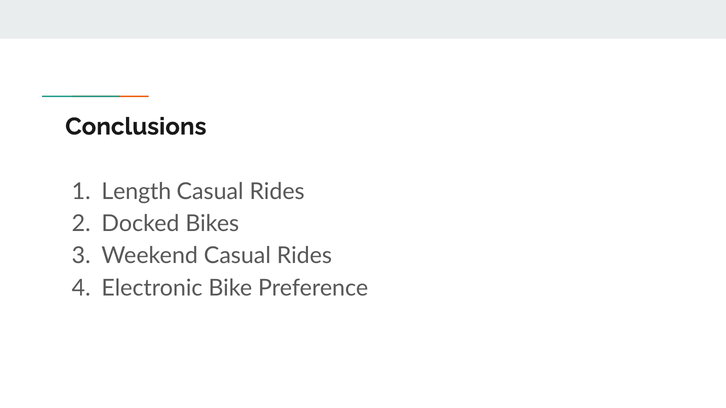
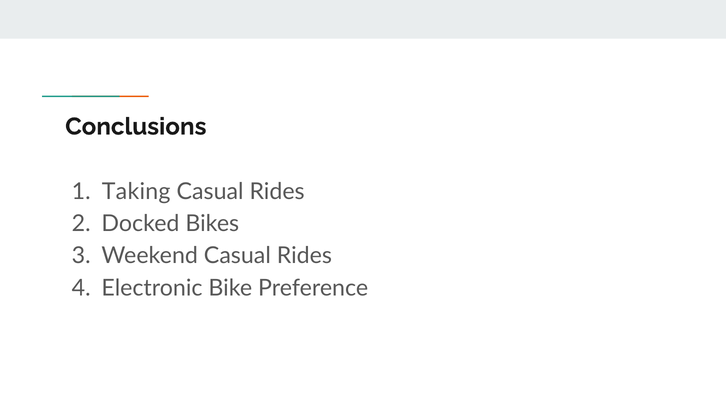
Length: Length -> Taking
